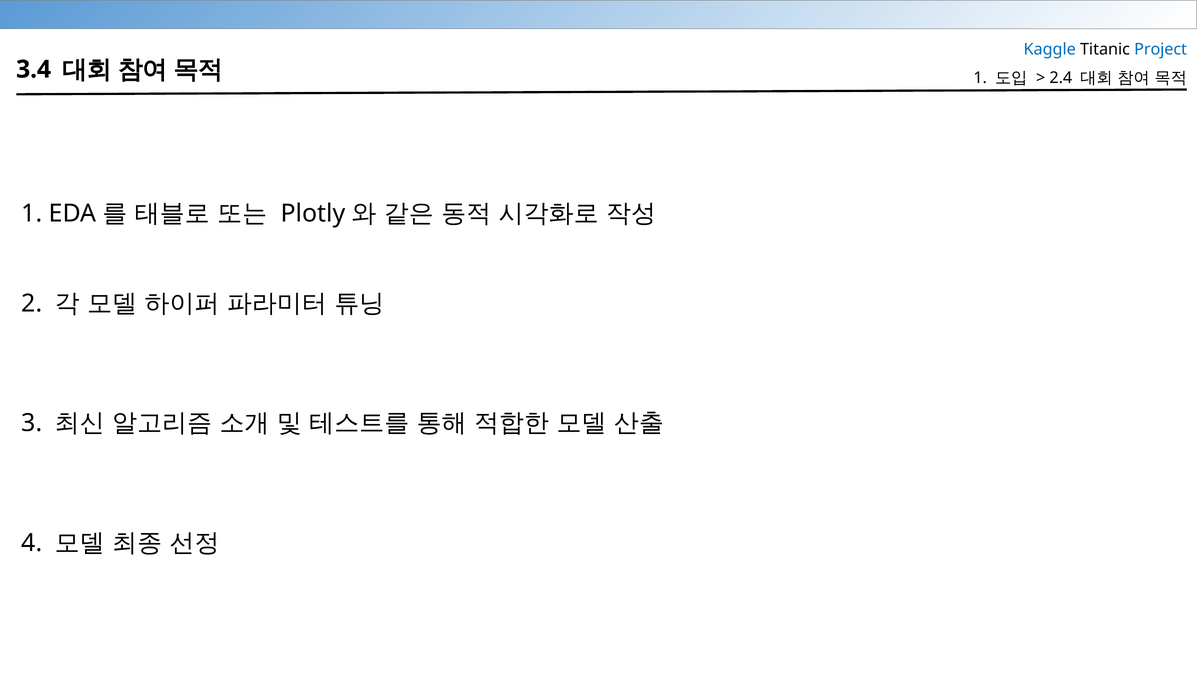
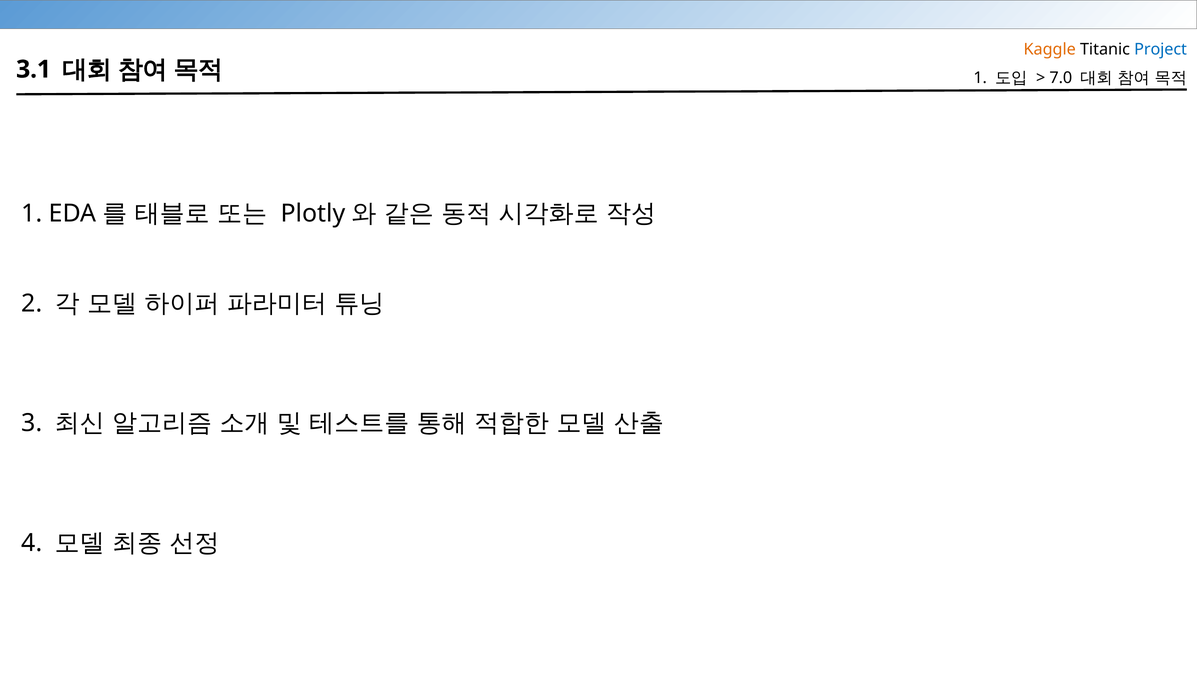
Kaggle colour: blue -> orange
3.4: 3.4 -> 3.1
2.4: 2.4 -> 7.0
